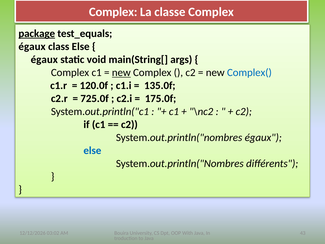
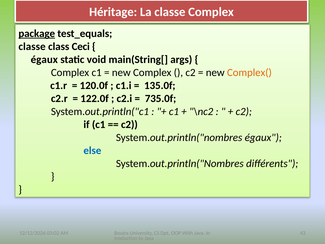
Complex at (113, 12): Complex -> Héritage
égaux at (32, 46): égaux -> classe
class Else: Else -> Ceci
new at (121, 72) underline: present -> none
Complex( colour: blue -> orange
725.0f: 725.0f -> 122.0f
175.0f: 175.0f -> 735.0f
